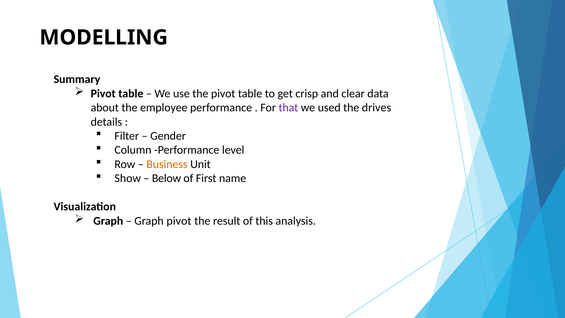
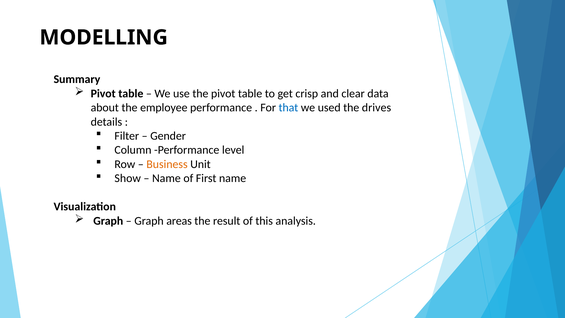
that colour: purple -> blue
Below at (167, 178): Below -> Name
Graph pivot: pivot -> areas
